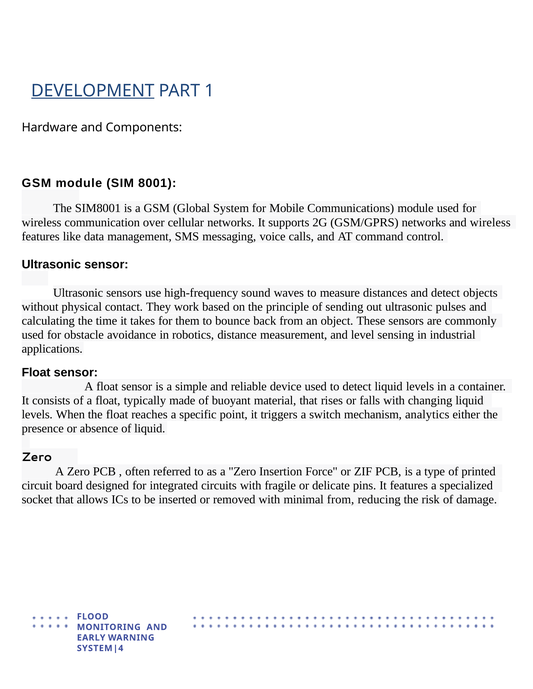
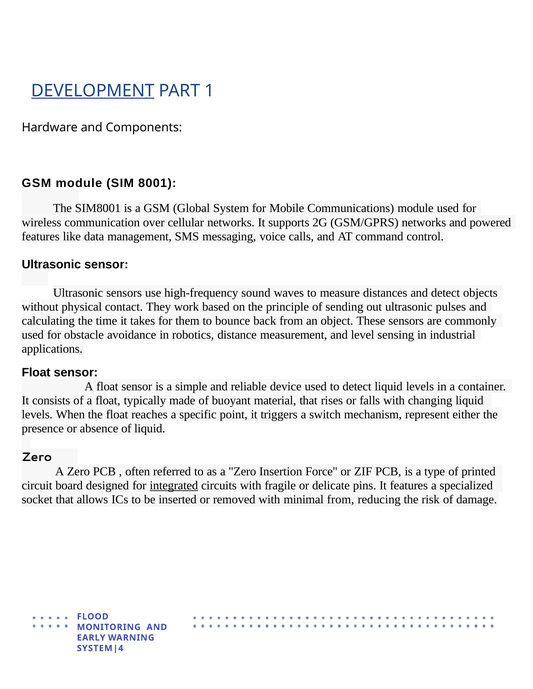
and wireless: wireless -> powered
analytics: analytics -> represent
integrated underline: none -> present
